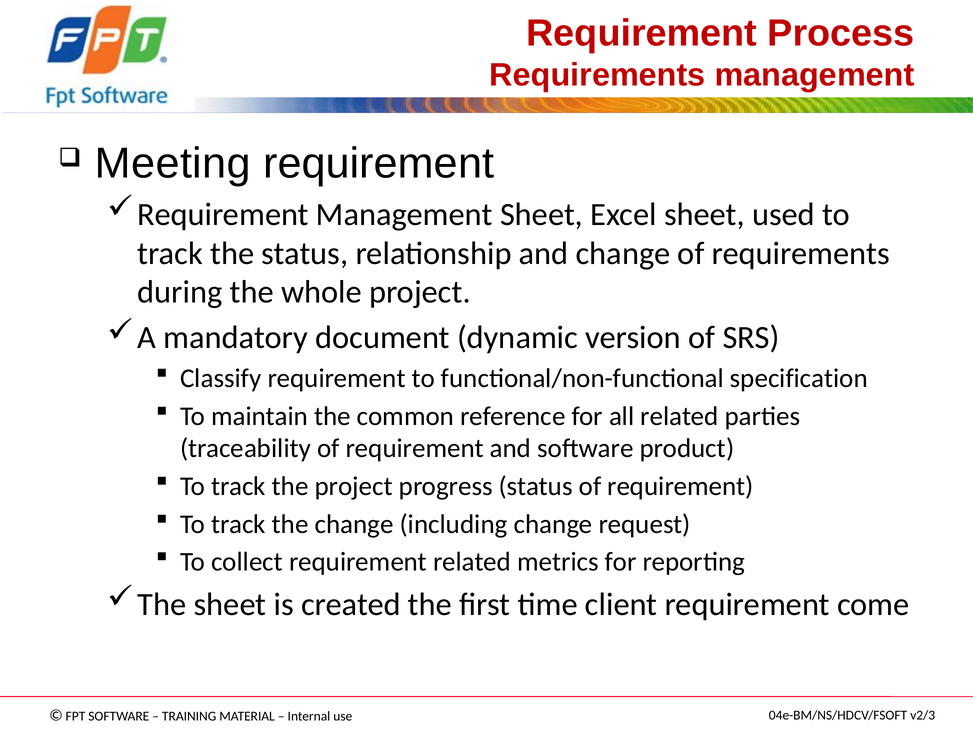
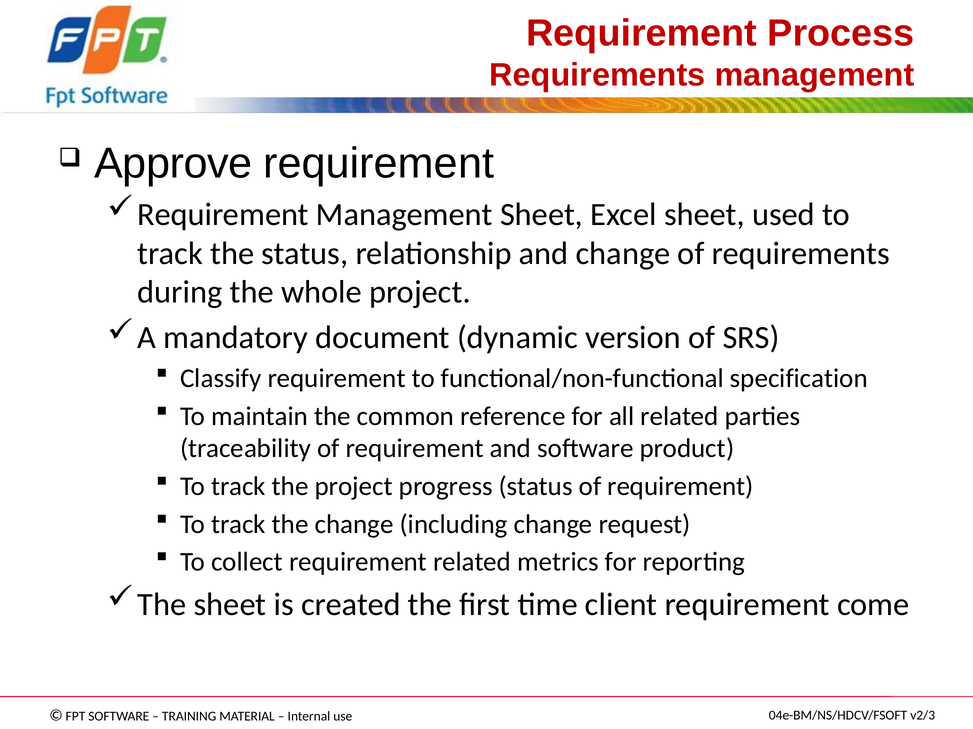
Meeting: Meeting -> Approve
